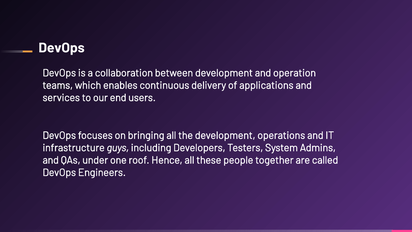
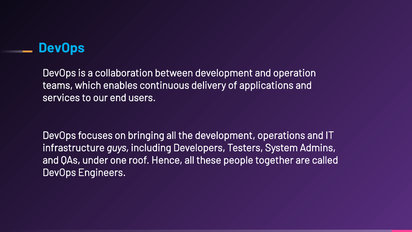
DevOps at (62, 48) colour: white -> light blue
